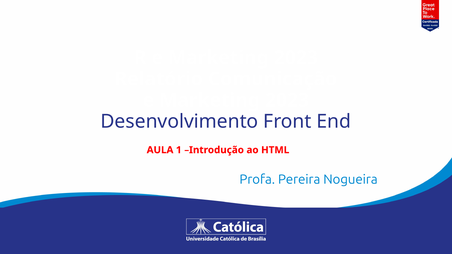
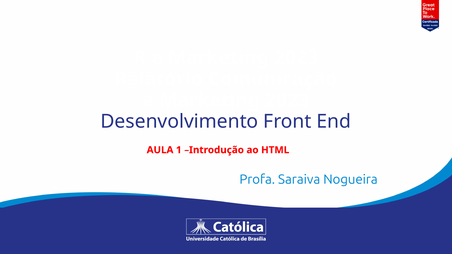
Pereira: Pereira -> Saraiva
